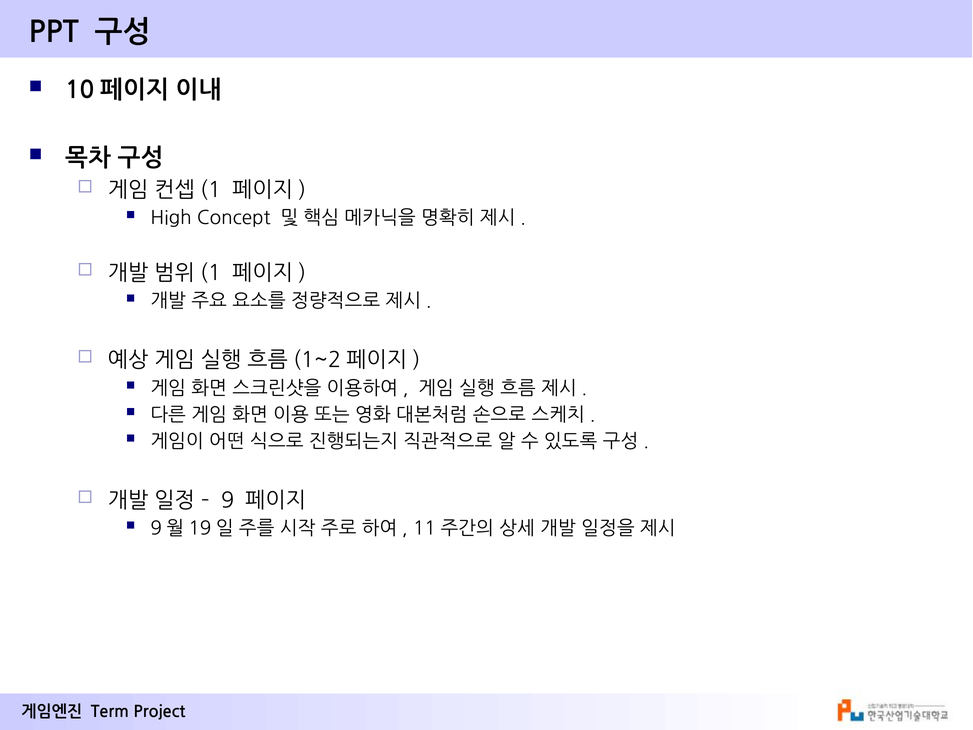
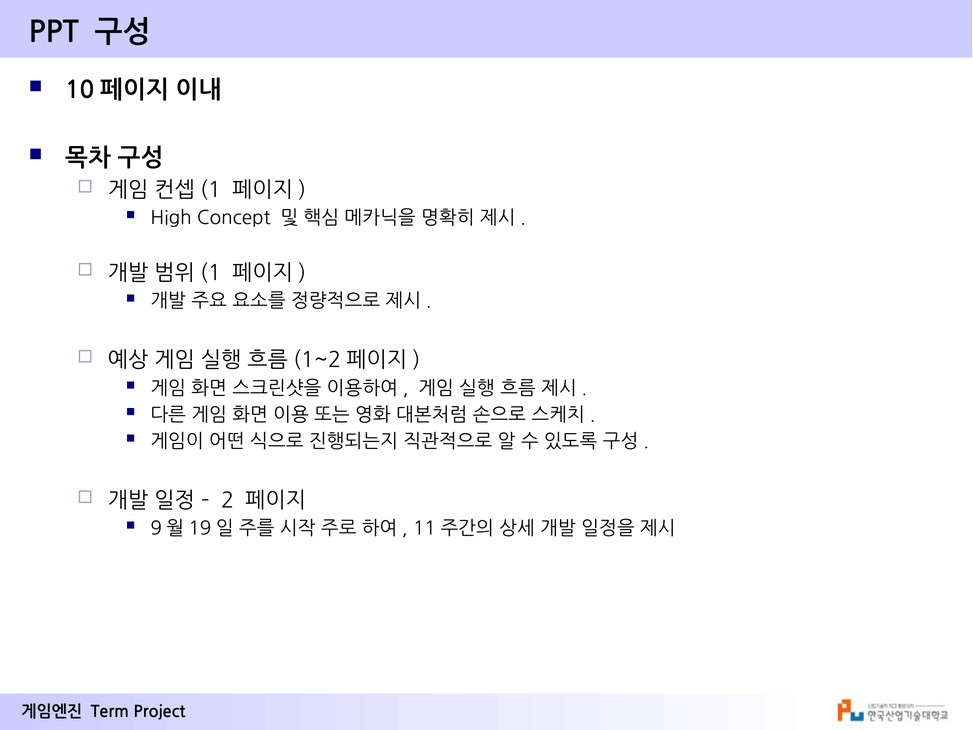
9: 9 -> 2
